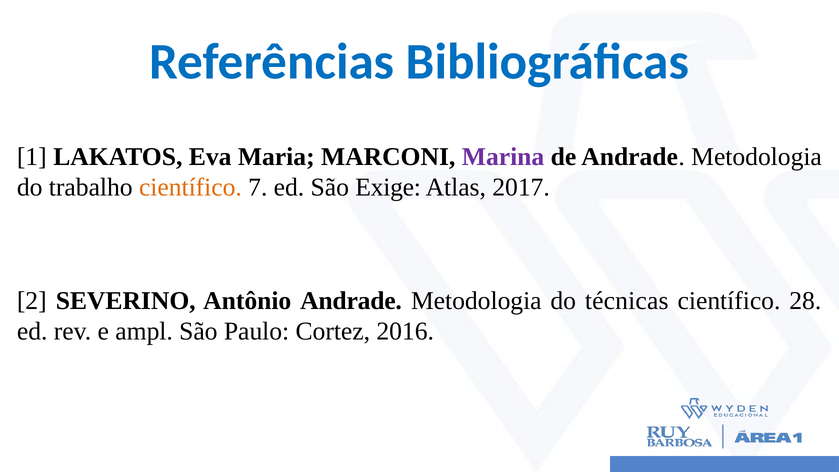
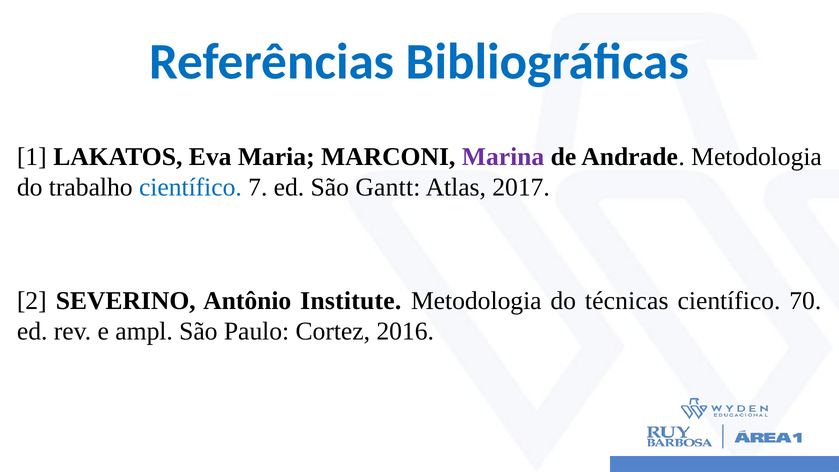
científico at (190, 187) colour: orange -> blue
Exige: Exige -> Gantt
Antônio Andrade: Andrade -> Institute
28: 28 -> 70
